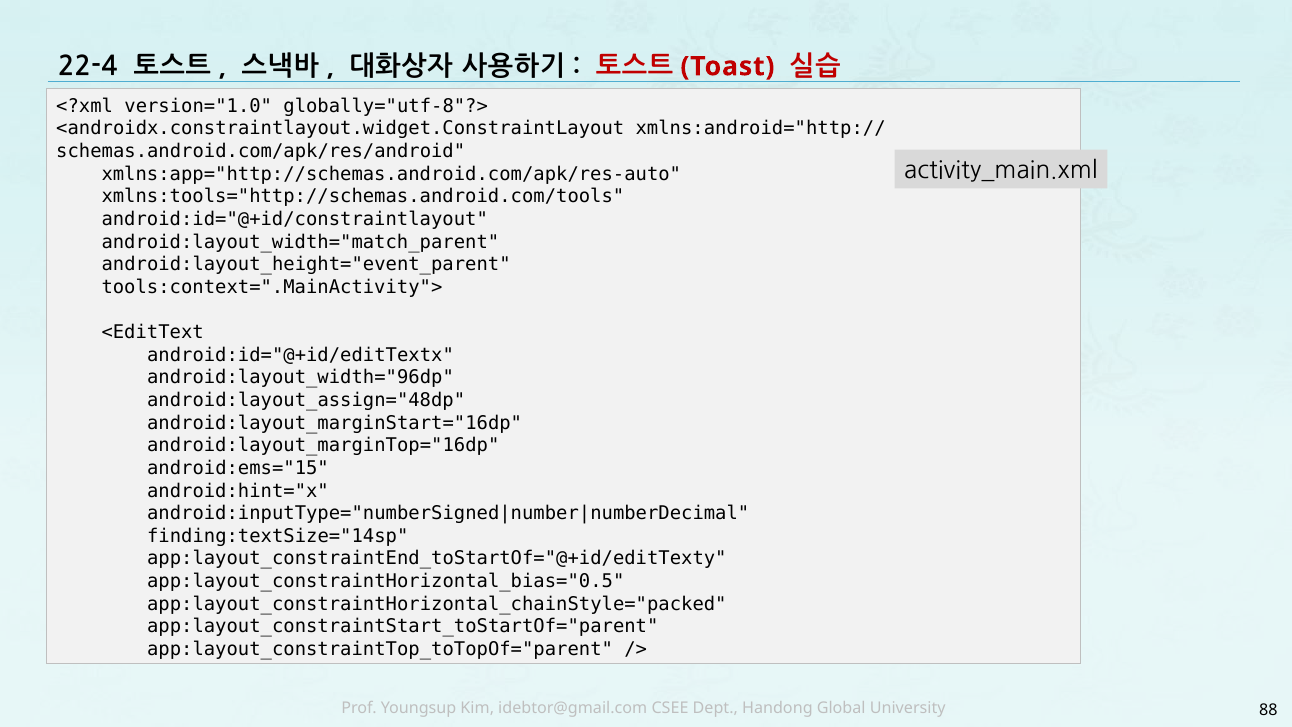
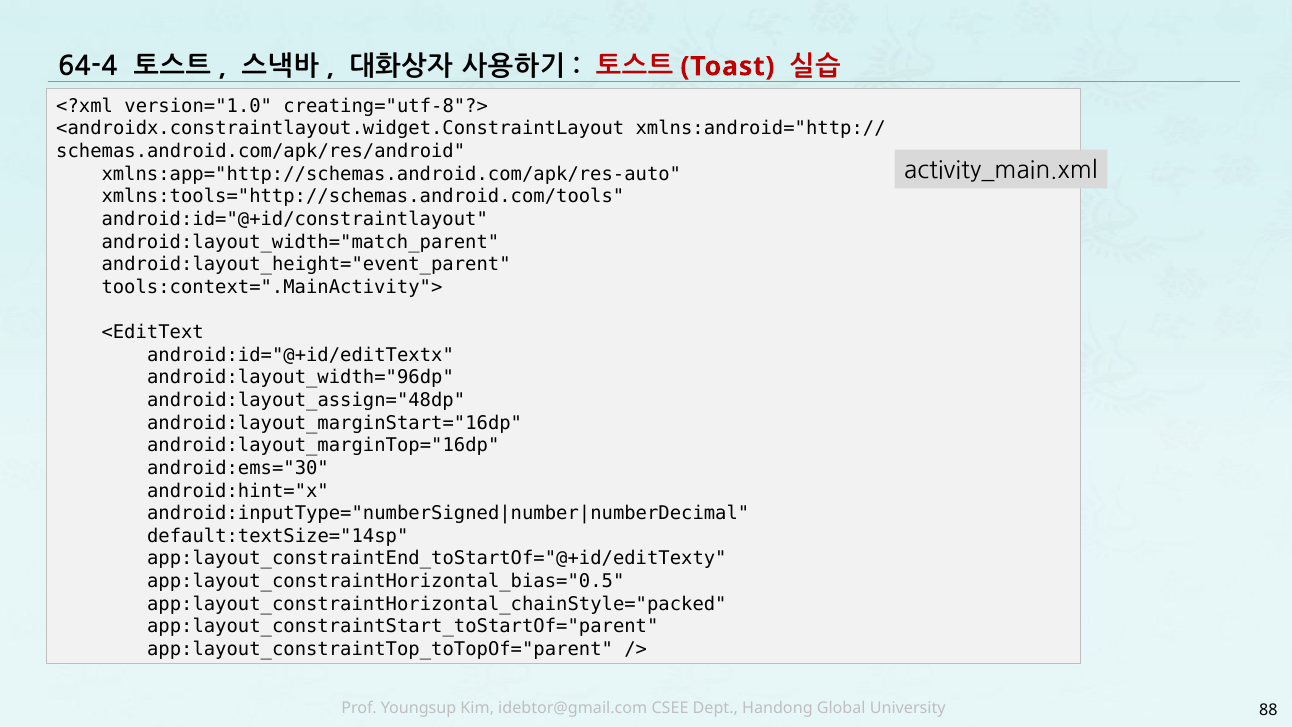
22-4: 22-4 -> 64-4
globally="utf-8"?>: globally="utf-8"?> -> creating="utf-8"?>
android:ems="15: android:ems="15 -> android:ems="30
finding:textSize="14sp: finding:textSize="14sp -> default:textSize="14sp
